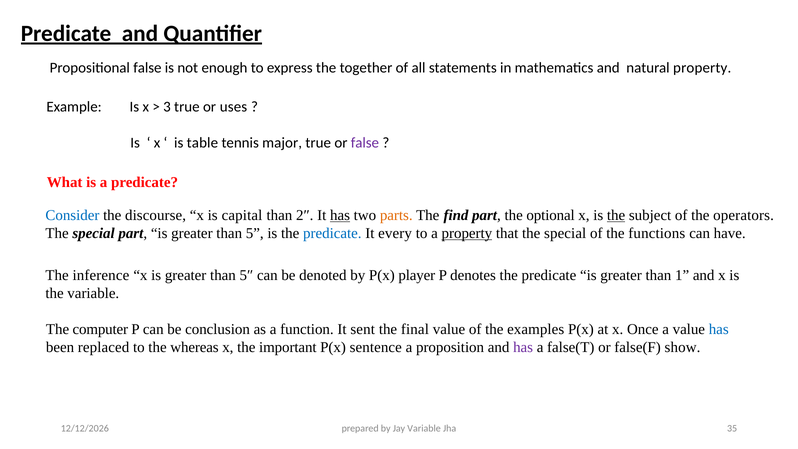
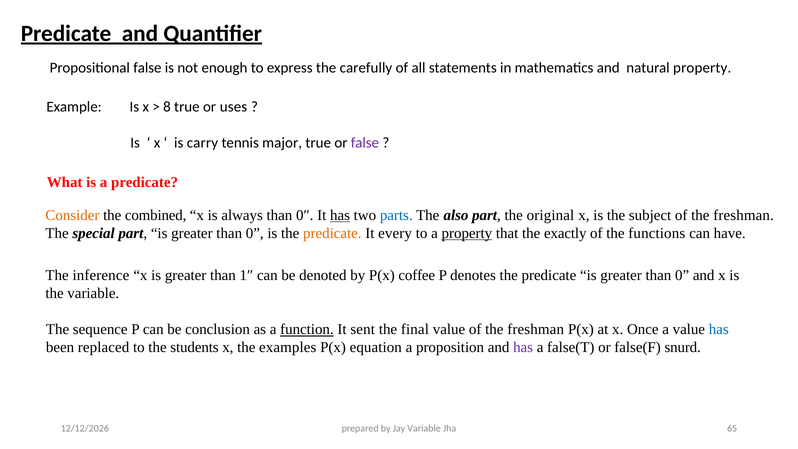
together: together -> carefully
3: 3 -> 8
table: table -> carry
Consider colour: blue -> orange
discourse: discourse -> combined
capital: capital -> always
2″: 2″ -> 0″
parts colour: orange -> blue
find: find -> also
optional: optional -> original
the at (616, 215) underline: present -> none
subject of the operators: operators -> freshman
5 at (255, 233): 5 -> 0
predicate at (332, 233) colour: blue -> orange
that the special: special -> exactly
5″: 5″ -> 1″
player: player -> coffee
1 at (682, 275): 1 -> 0
computer: computer -> sequence
function underline: none -> present
value of the examples: examples -> freshman
whereas: whereas -> students
important: important -> examples
sentence: sentence -> equation
show: show -> snurd
35: 35 -> 65
